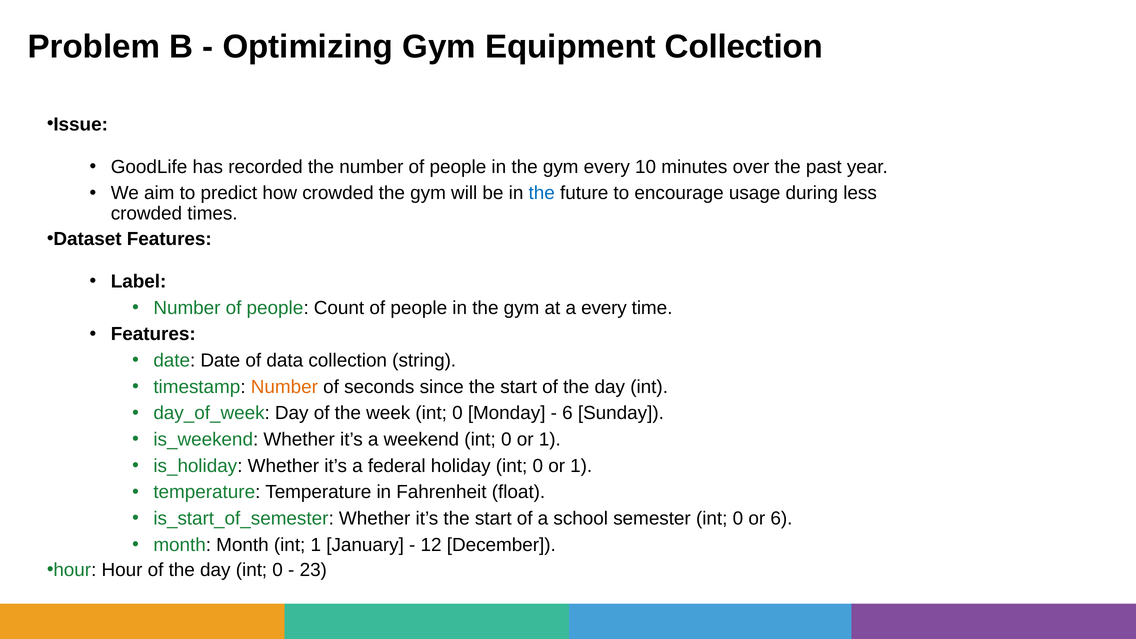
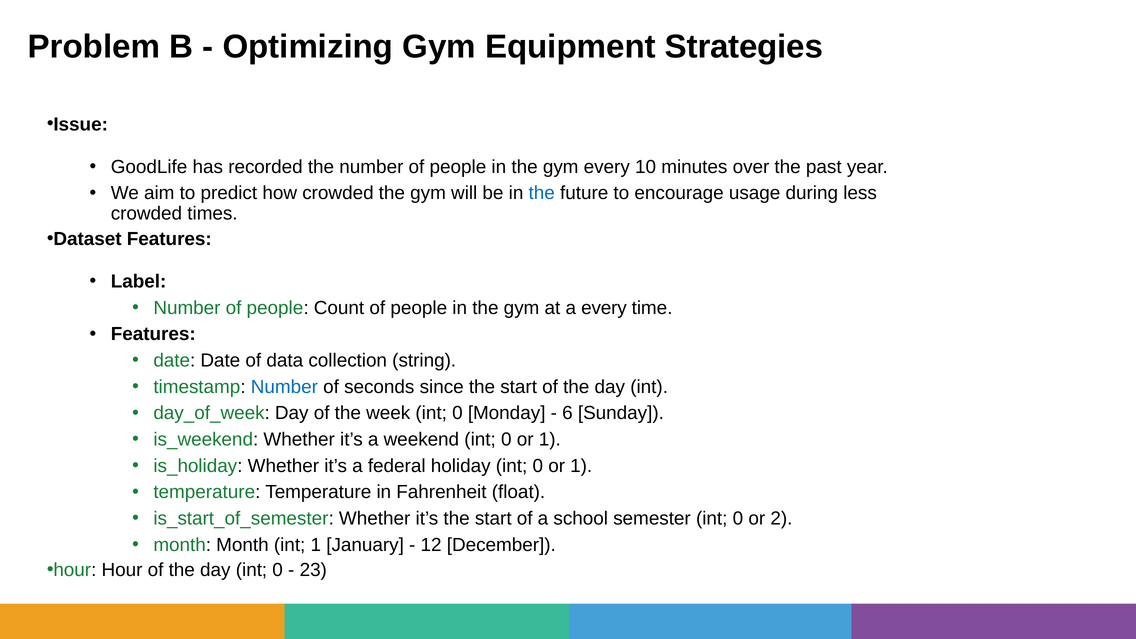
Equipment Collection: Collection -> Strategies
Number at (284, 387) colour: orange -> blue
or 6: 6 -> 2
